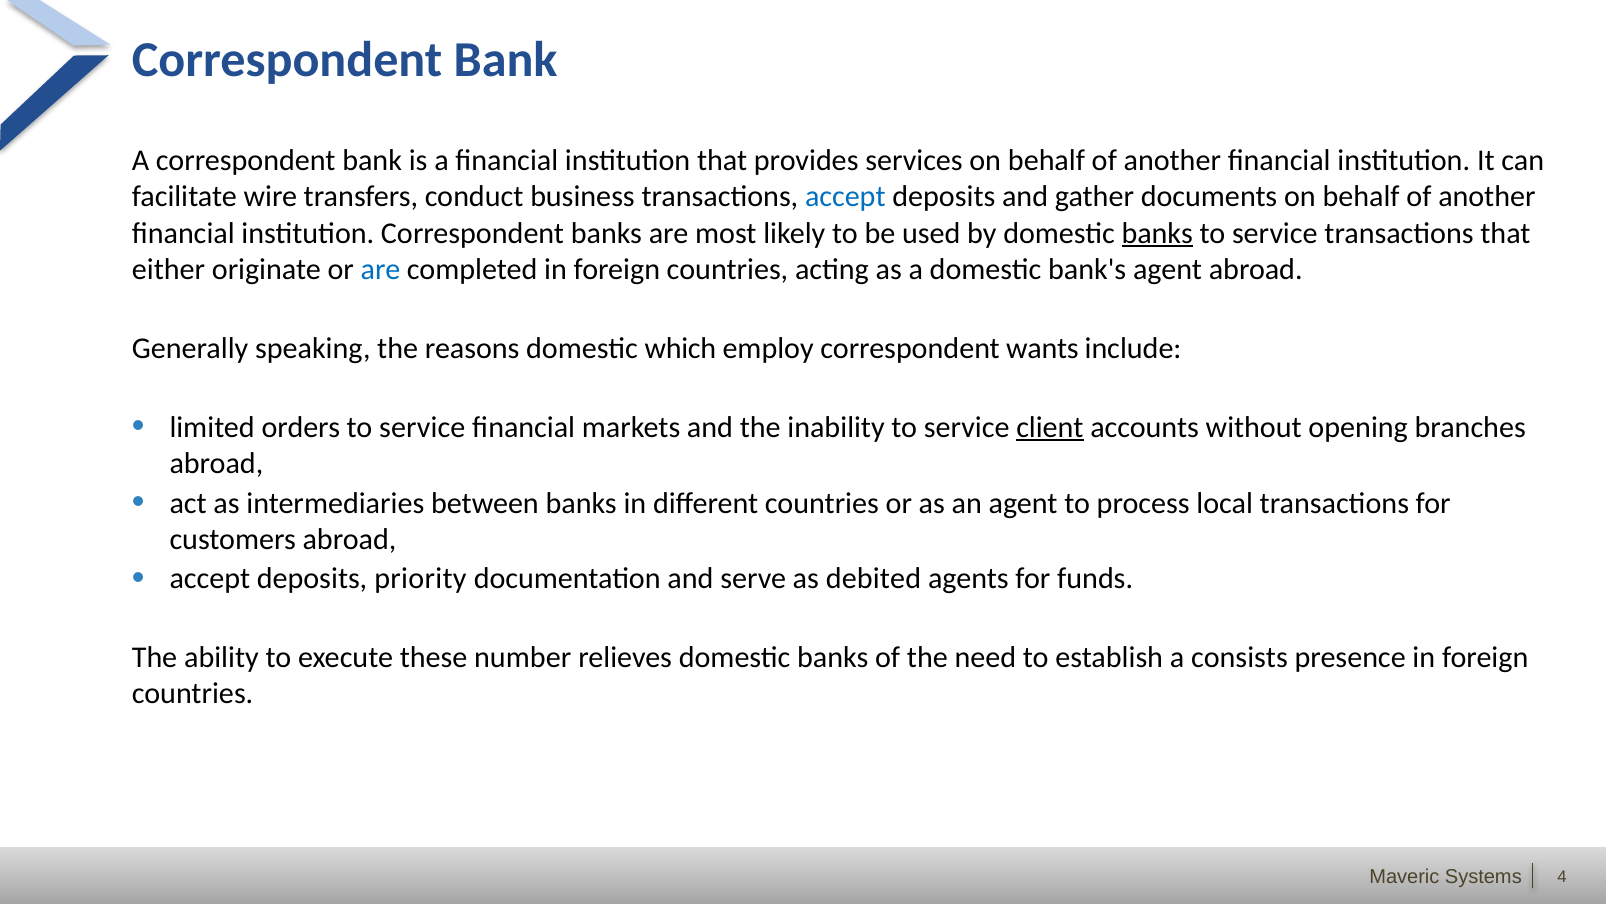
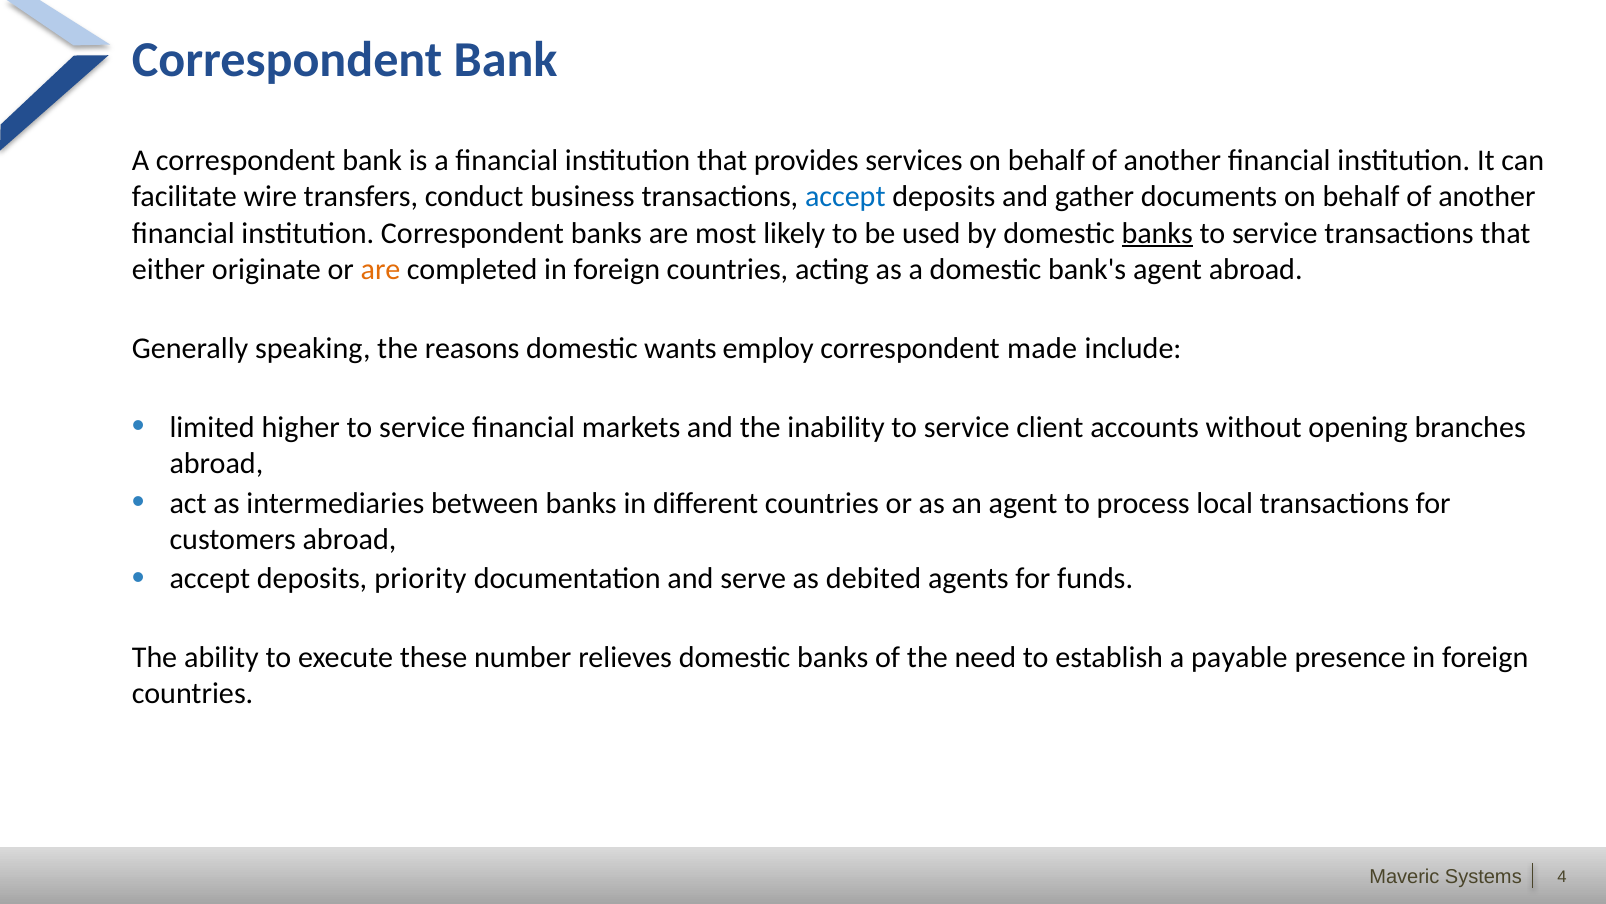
are at (381, 269) colour: blue -> orange
which: which -> wants
wants: wants -> made
orders: orders -> higher
client underline: present -> none
consists: consists -> payable
